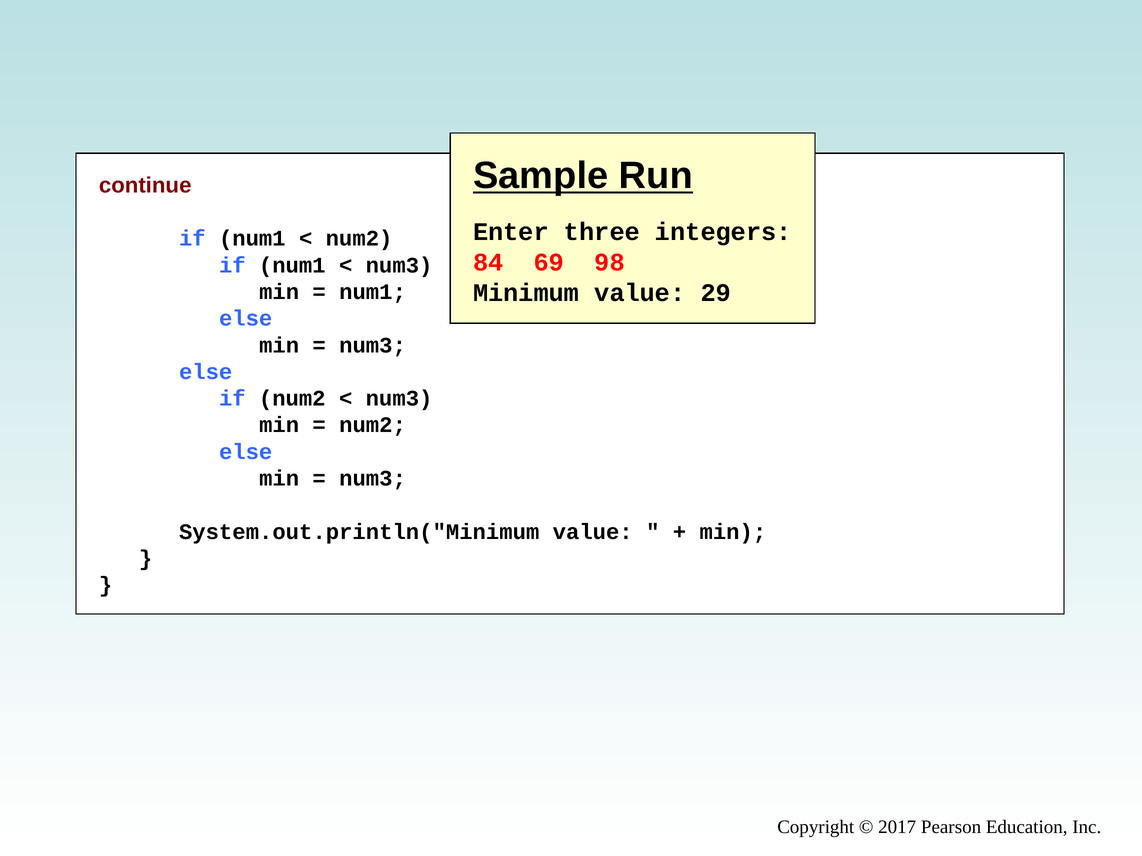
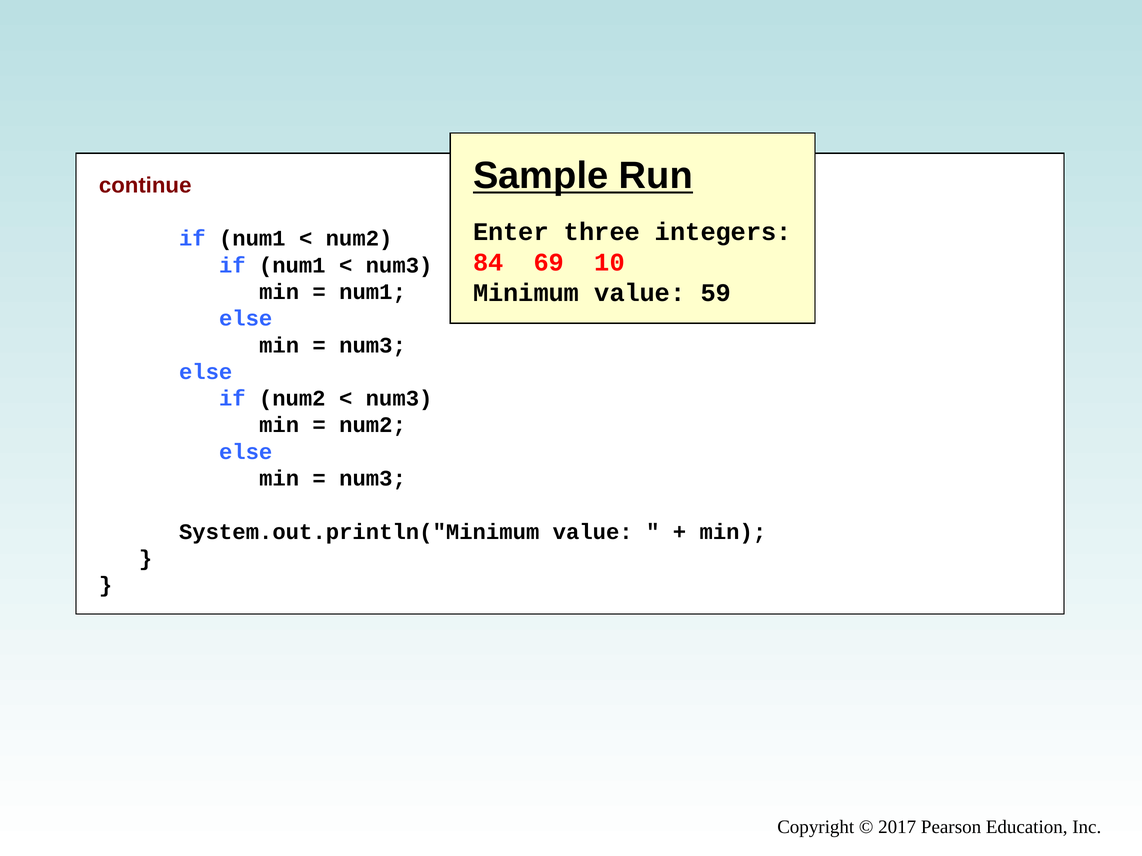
98: 98 -> 10
29: 29 -> 59
